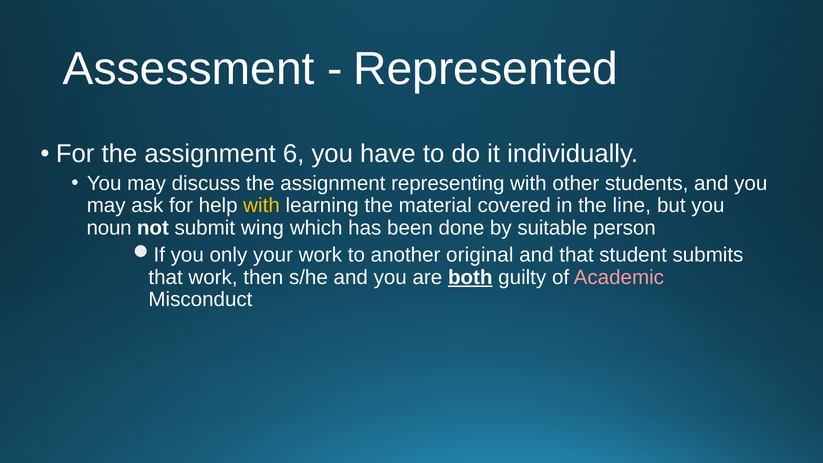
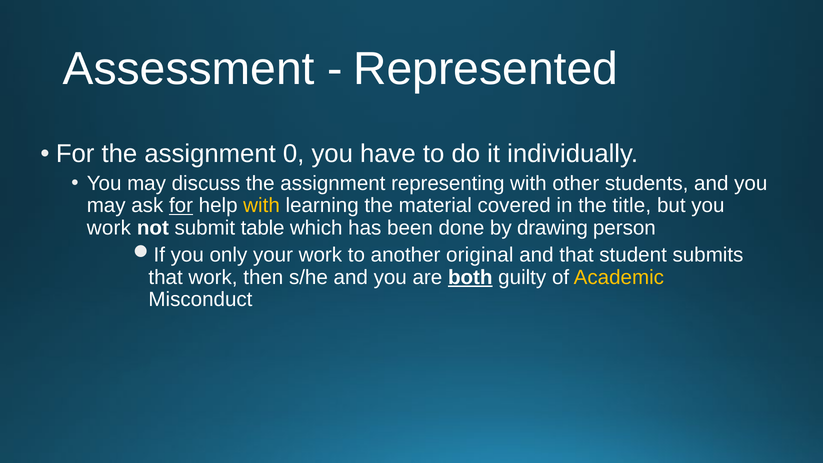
6: 6 -> 0
for at (181, 206) underline: none -> present
line: line -> title
noun at (109, 228): noun -> work
wing: wing -> table
suitable: suitable -> drawing
Academic colour: pink -> yellow
